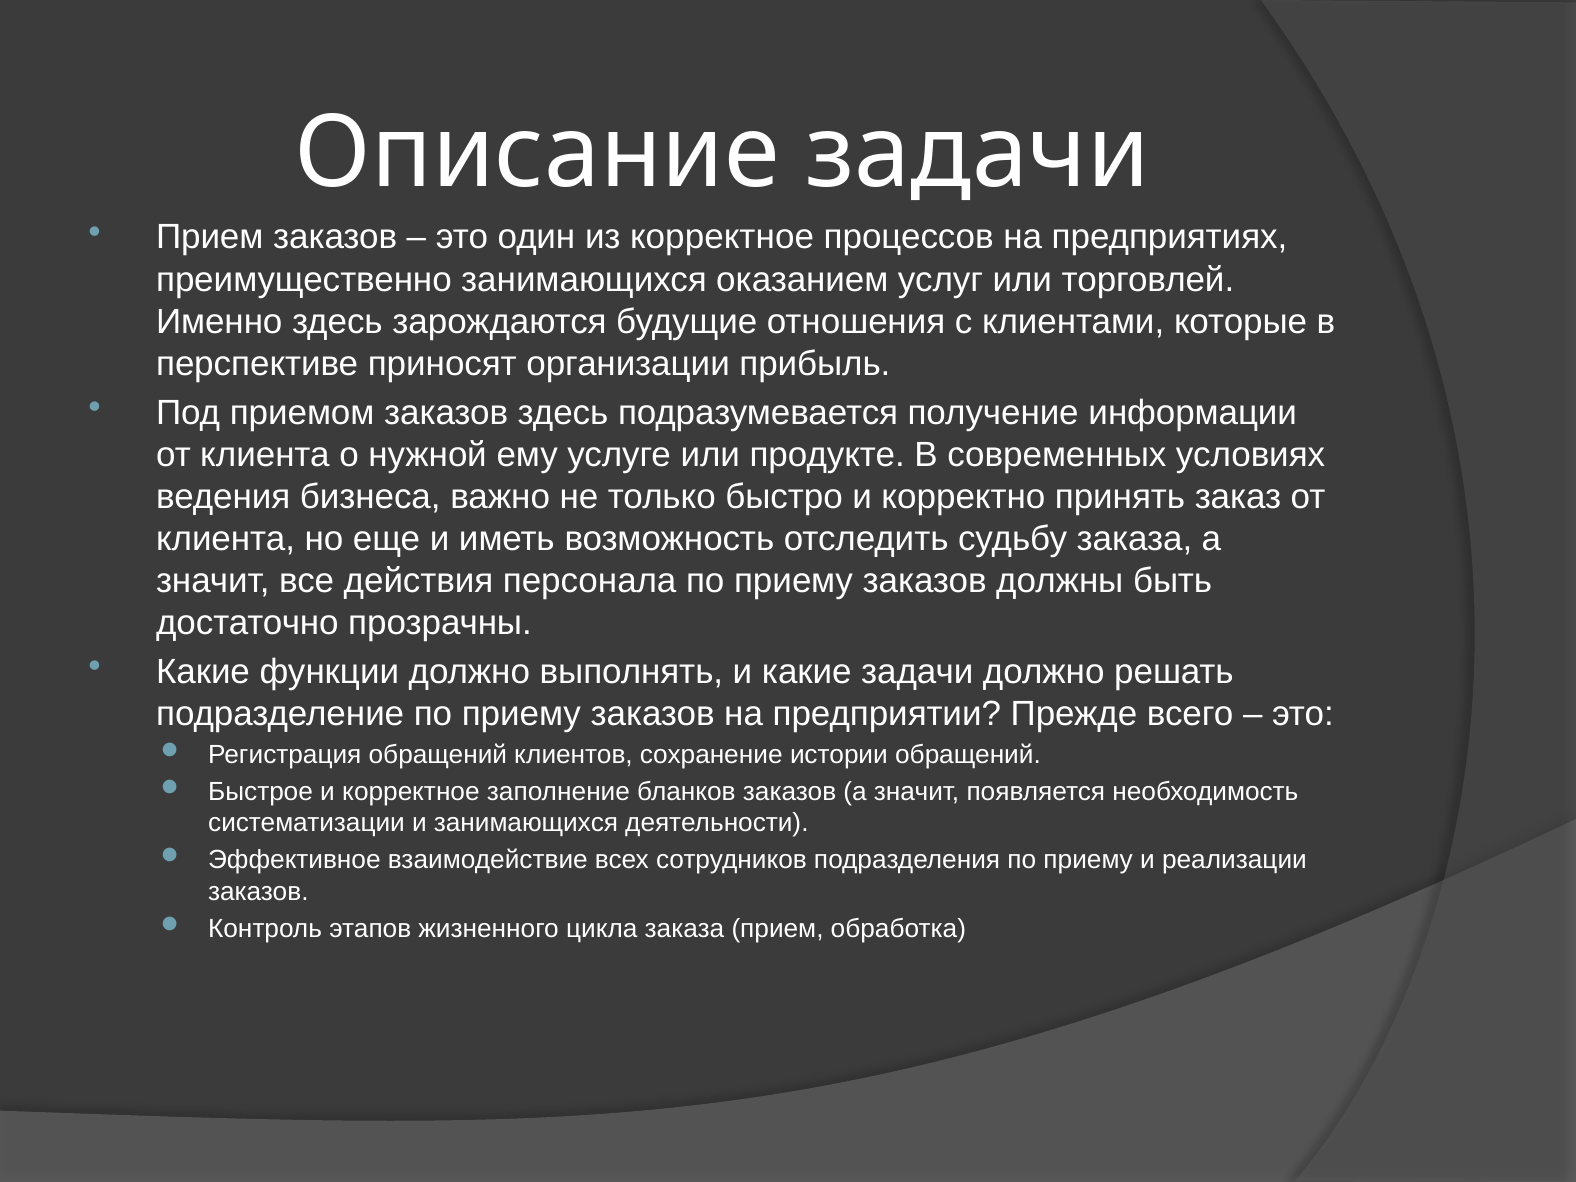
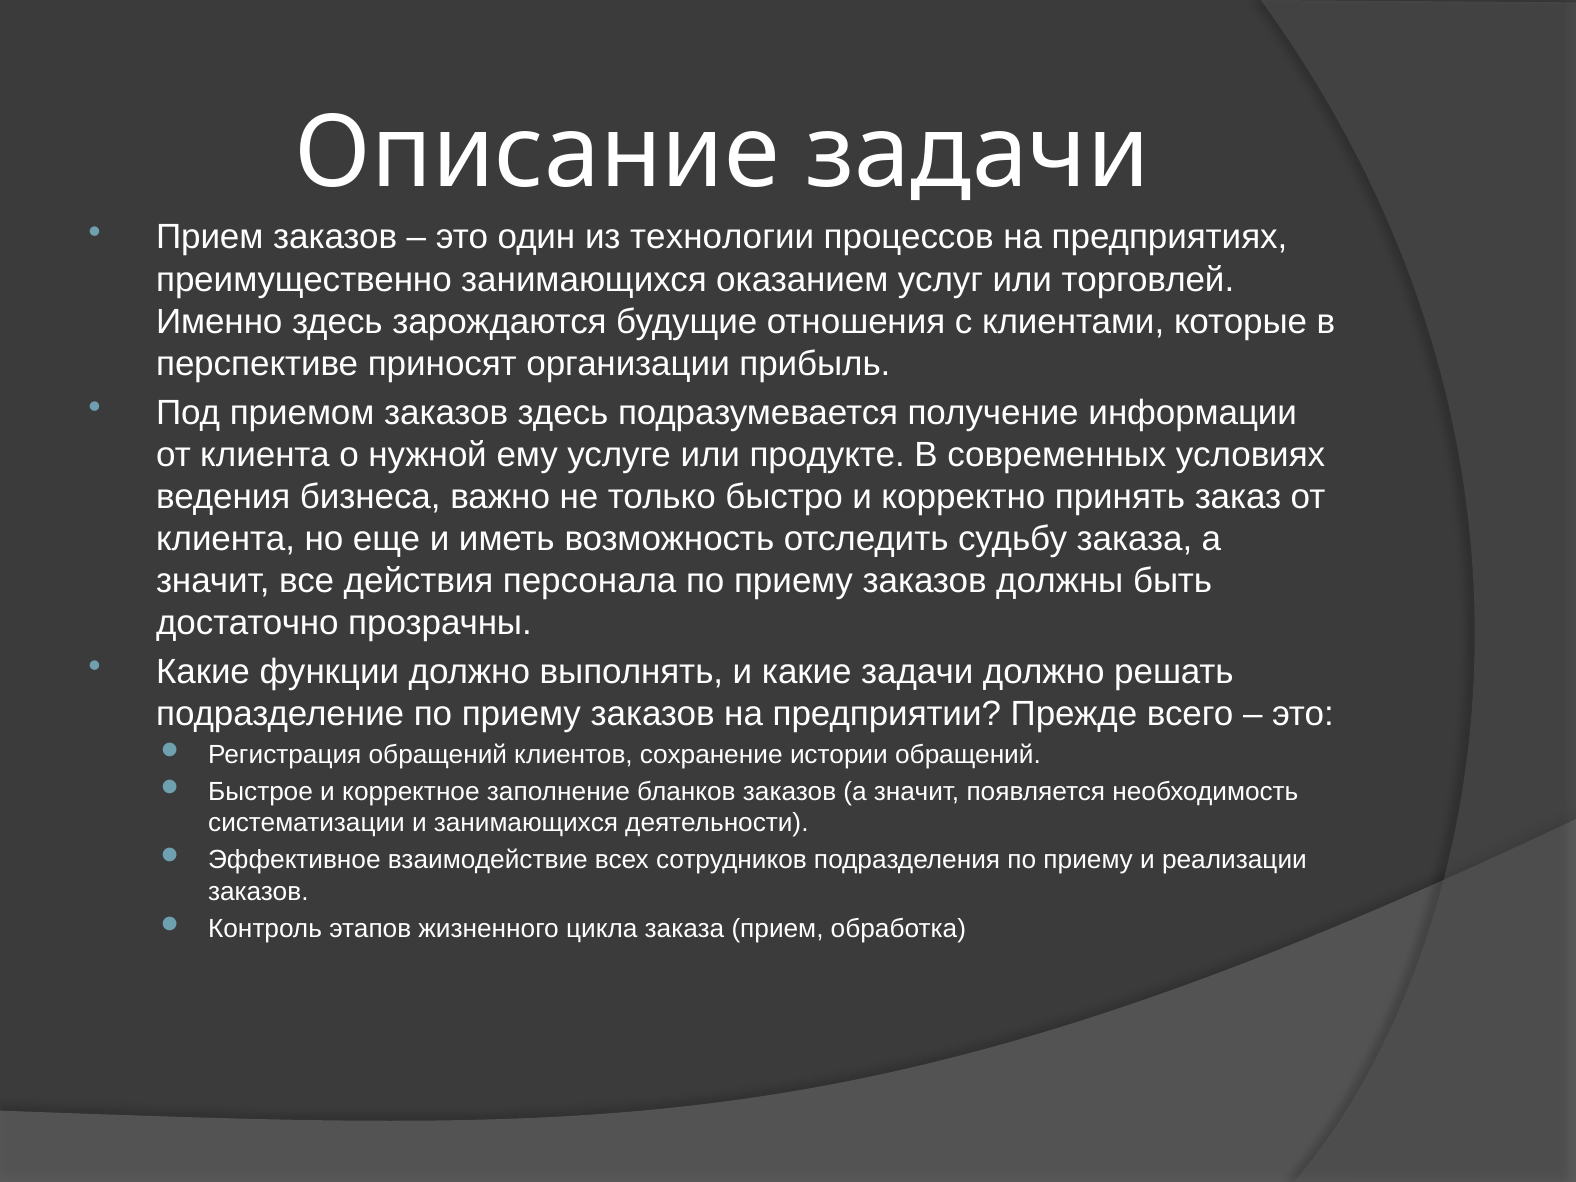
из корректное: корректное -> технологии
